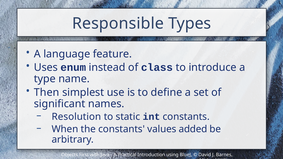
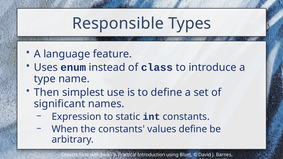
Resolution: Resolution -> Expression
values added: added -> define
